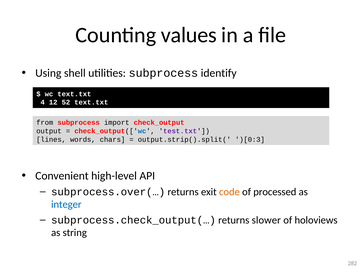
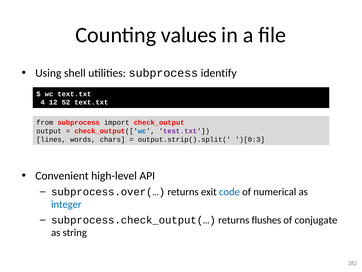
code colour: orange -> blue
processed: processed -> numerical
slower: slower -> flushes
holoviews: holoviews -> conjugate
